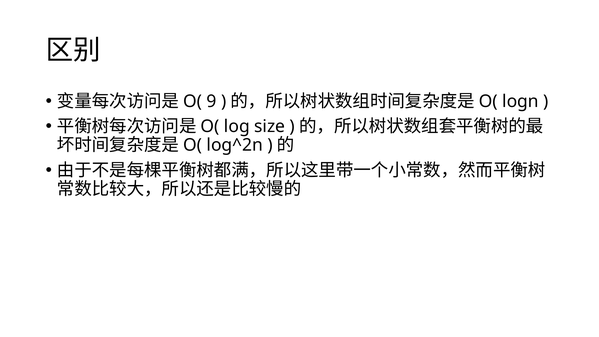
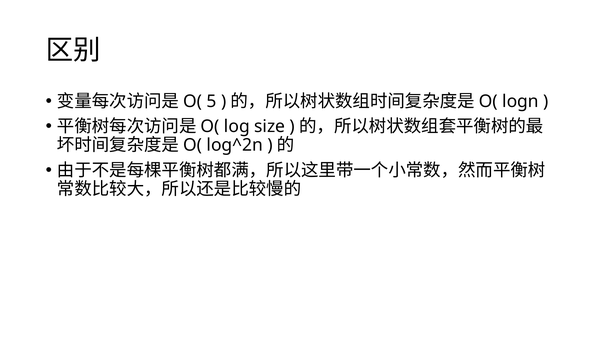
9: 9 -> 5
